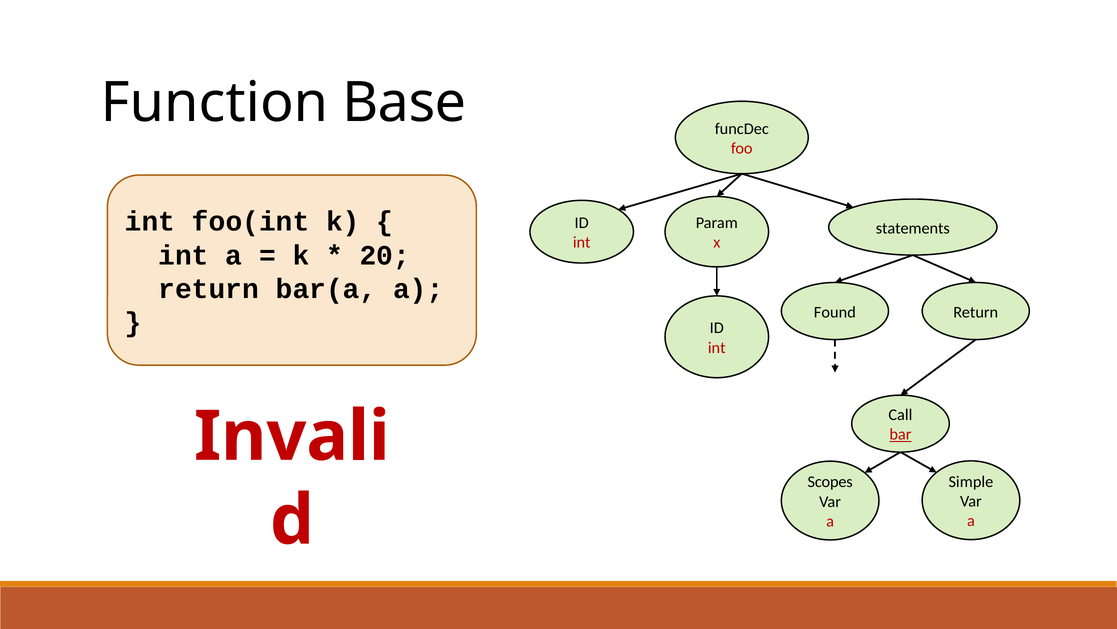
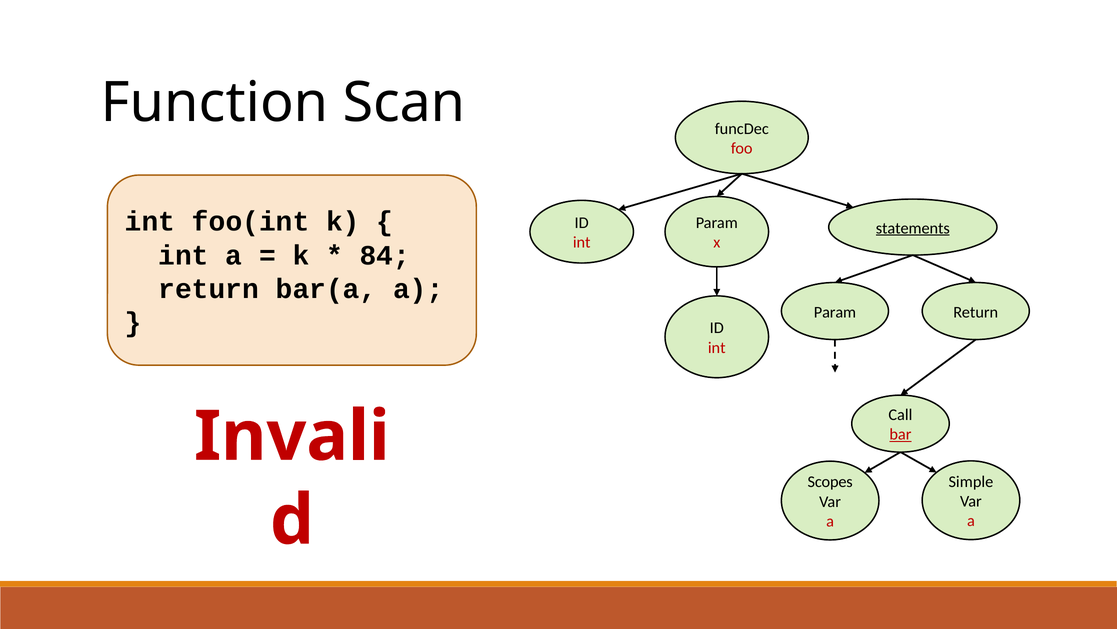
Base: Base -> Scan
statements underline: none -> present
20: 20 -> 84
Found at (835, 312): Found -> Param
